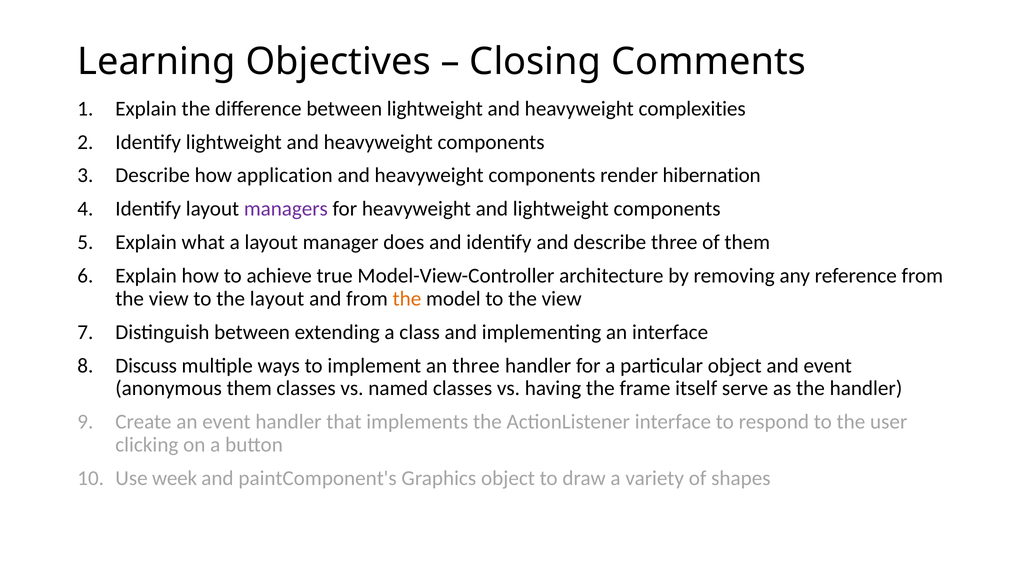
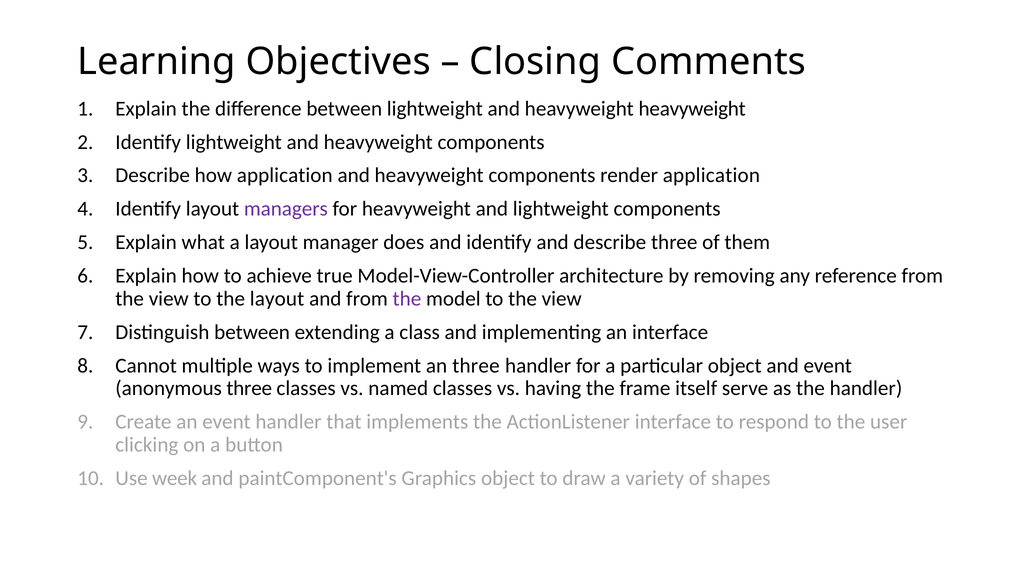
heavyweight complexities: complexities -> heavyweight
render hibernation: hibernation -> application
the at (407, 298) colour: orange -> purple
Discuss: Discuss -> Cannot
anonymous them: them -> three
